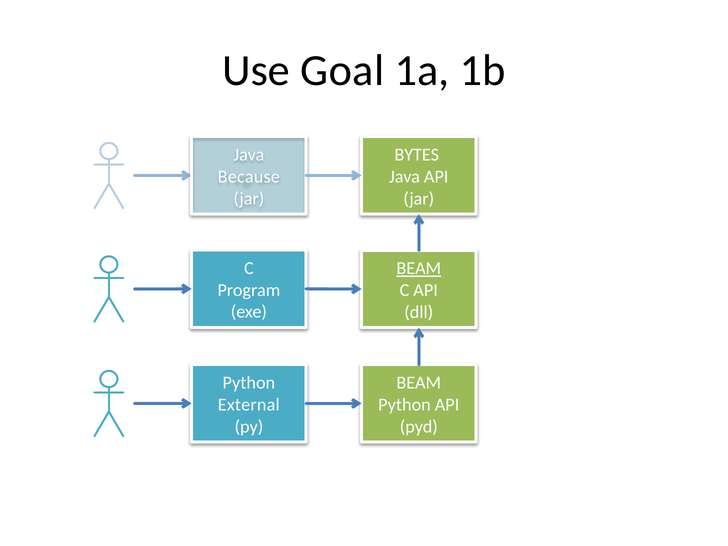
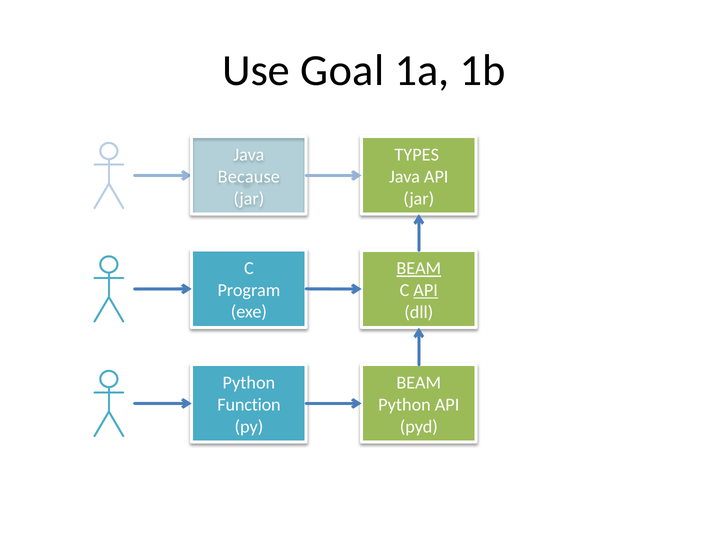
BYTES: BYTES -> TYPES
API at (426, 290) underline: none -> present
External: External -> Function
